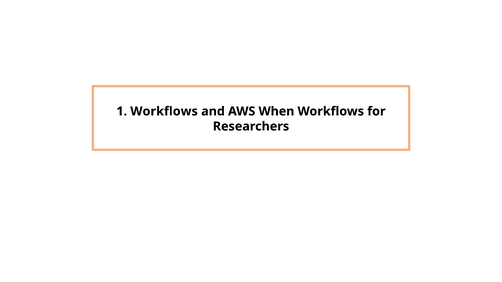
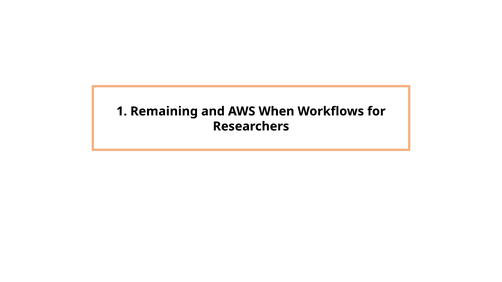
1 Workflows: Workflows -> Remaining
